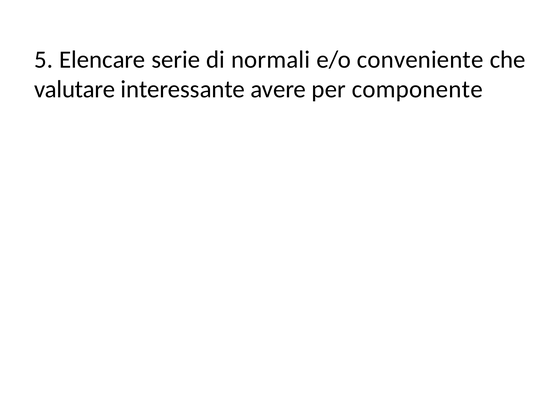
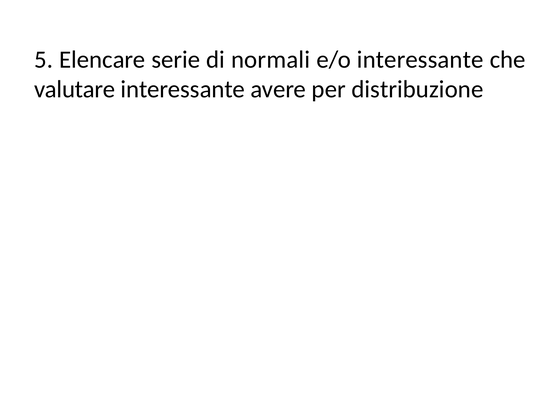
e/o conveniente: conveniente -> interessante
componente: componente -> distribuzione
